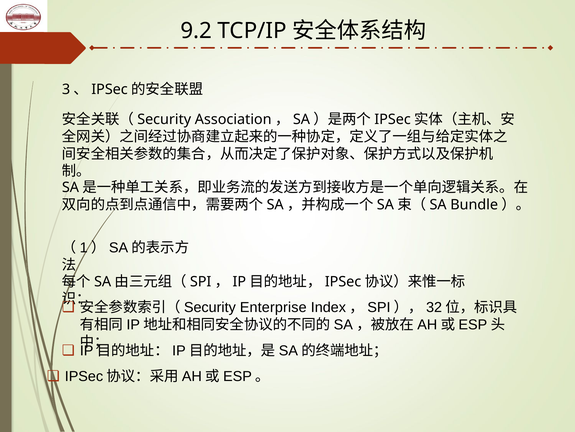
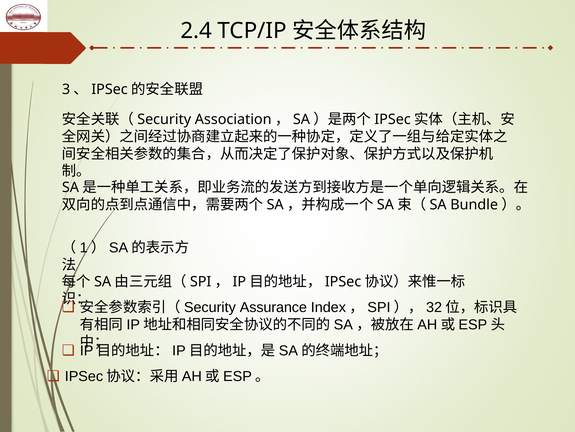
9.2: 9.2 -> 2.4
Enterprise: Enterprise -> Assurance
